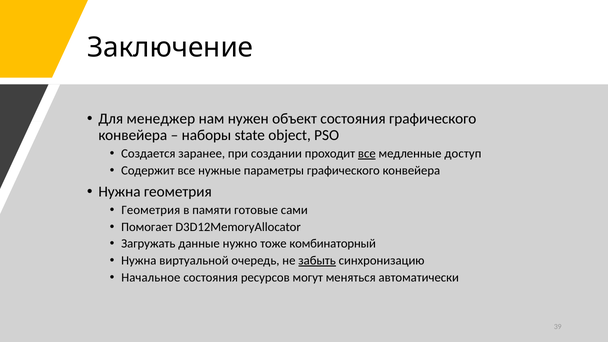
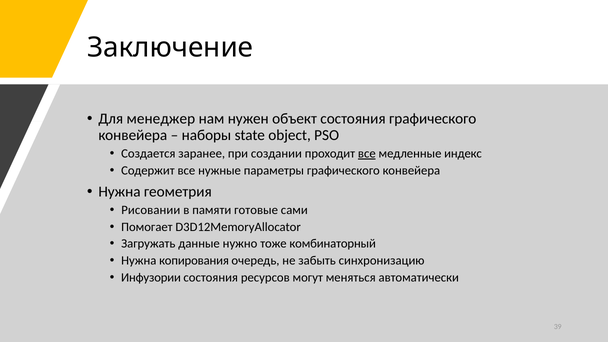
доступ: доступ -> индекс
Геометрия at (151, 210): Геометрия -> Рисовании
виртуальной: виртуальной -> копирования
забыть underline: present -> none
Начальное: Начальное -> Инфузории
